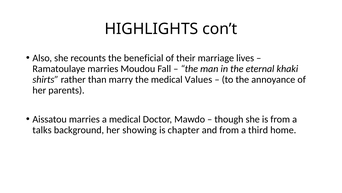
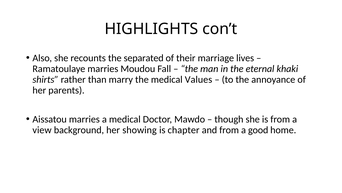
beneficial: beneficial -> separated
talks: talks -> view
third: third -> good
